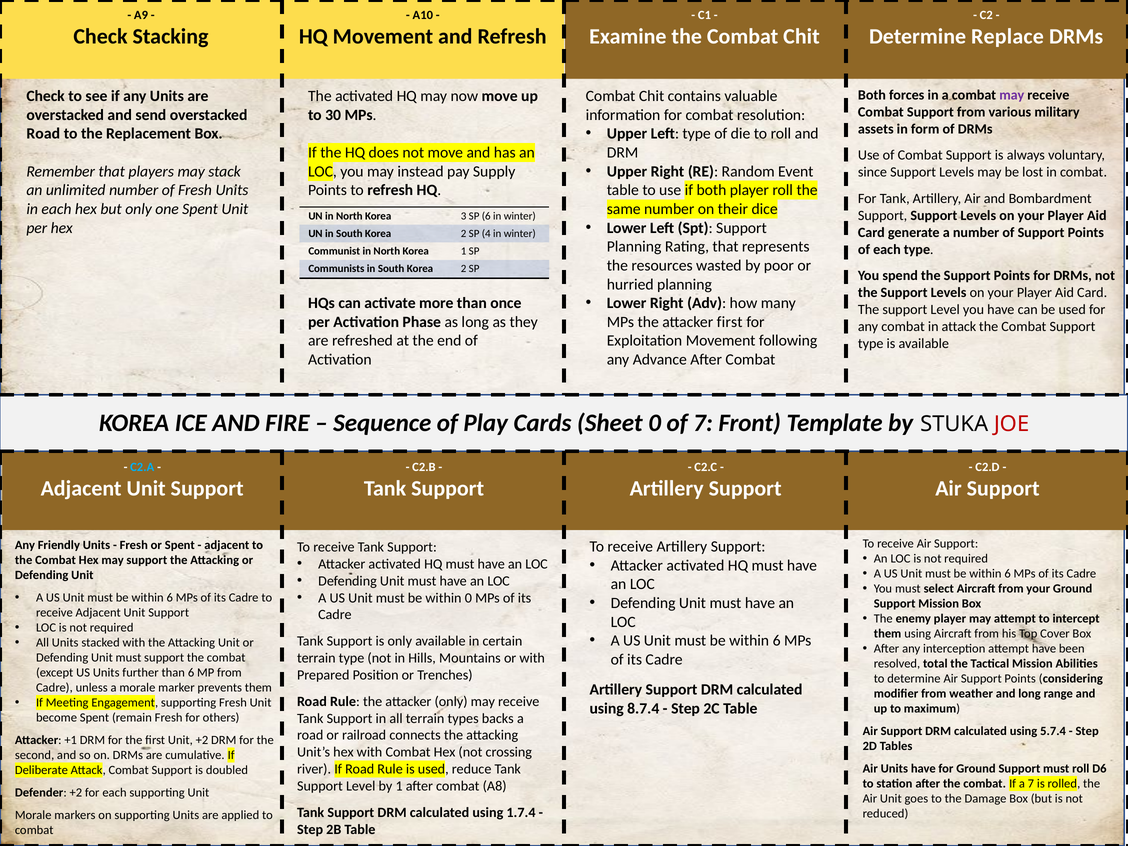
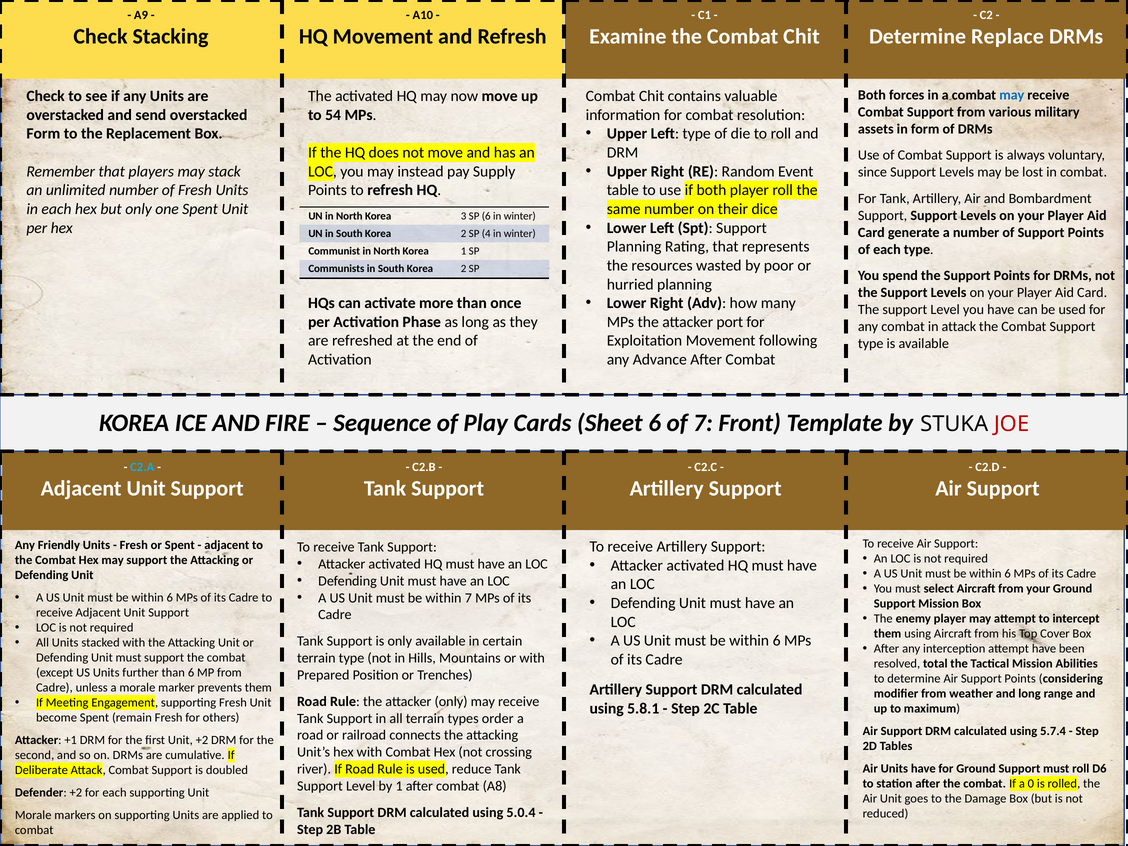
may at (1012, 95) colour: purple -> blue
30: 30 -> 54
Road at (43, 134): Road -> Form
attacker first: first -> port
Sheet 0: 0 -> 6
within 0: 0 -> 7
8.7.4: 8.7.4 -> 5.8.1
backs: backs -> order
a 7: 7 -> 0
1.7.4: 1.7.4 -> 5.0.4
